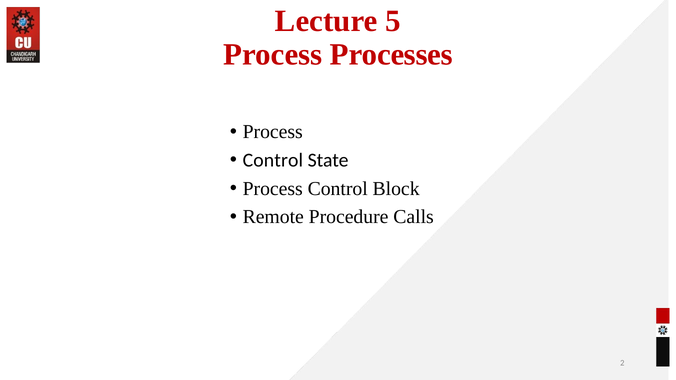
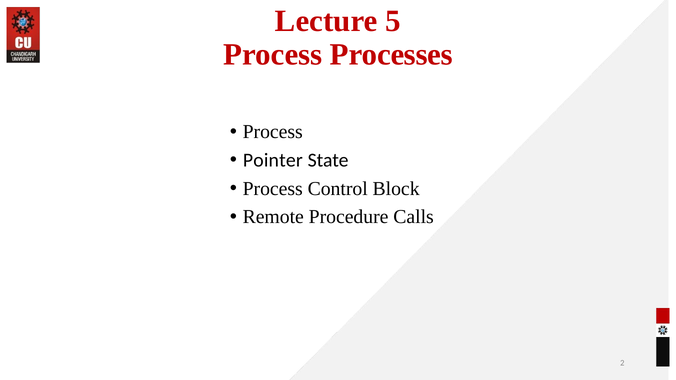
Control at (273, 160): Control -> Pointer
